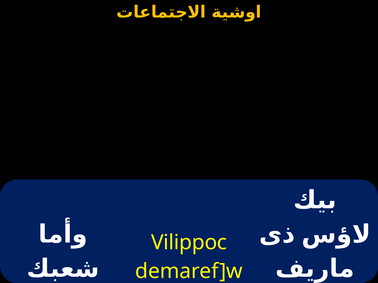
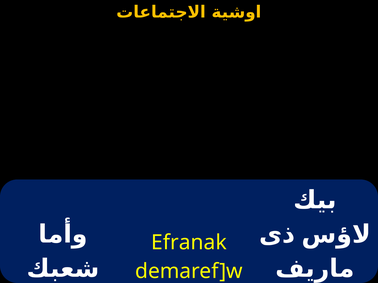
Vilippoc: Vilippoc -> Efranak
